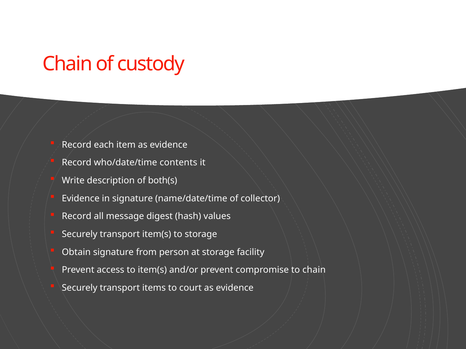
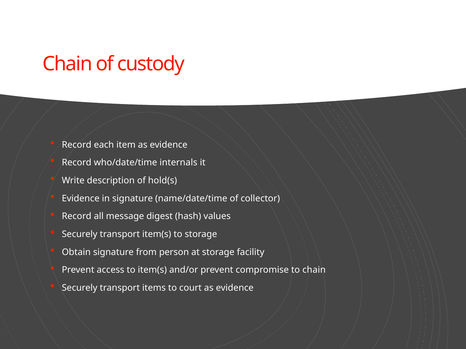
contents: contents -> internals
both(s: both(s -> hold(s
